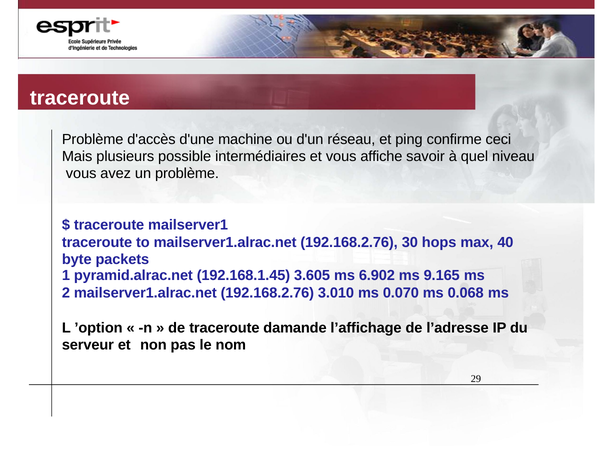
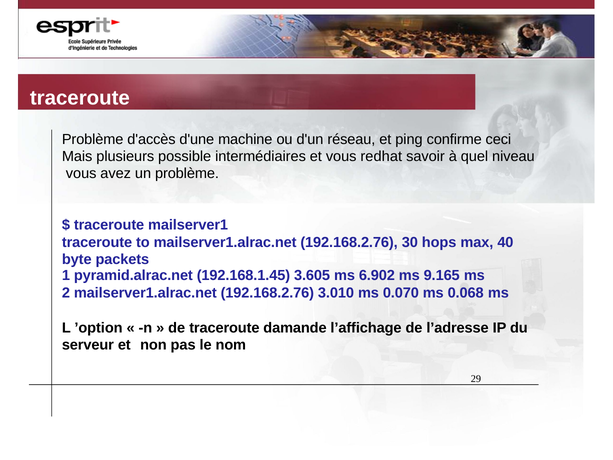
affiche: affiche -> redhat
